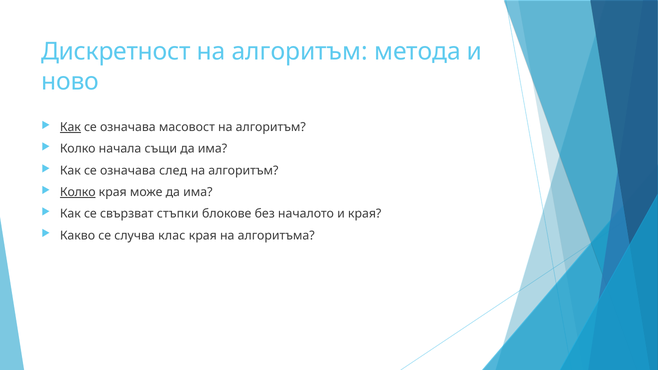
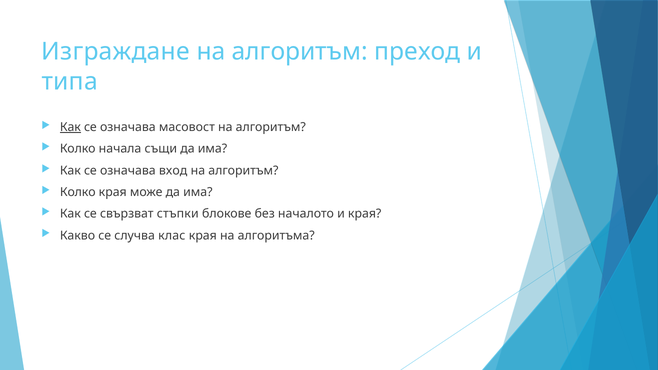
Дискретност: Дискретност -> Изграждане
метода: метода -> преход
ново: ново -> типа
след: след -> вход
Колко at (78, 192) underline: present -> none
